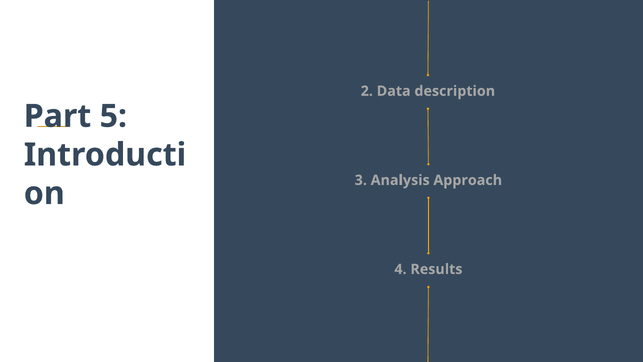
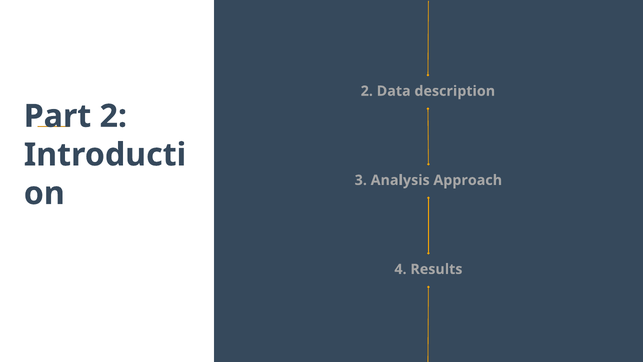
Part 5: 5 -> 2
